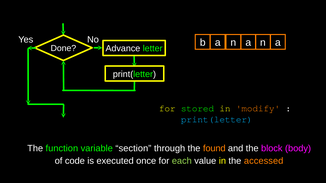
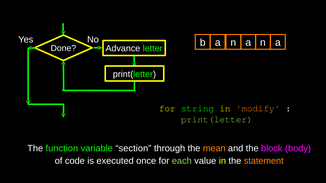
stored: stored -> string
print(letter at (217, 120) colour: light blue -> light green
found: found -> mean
accessed: accessed -> statement
